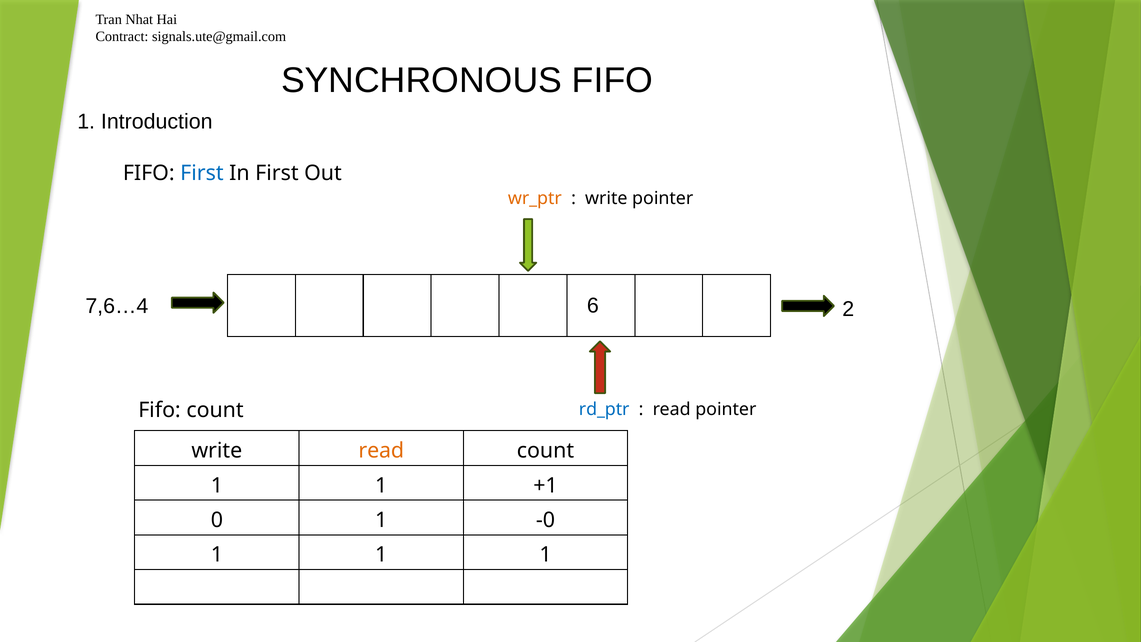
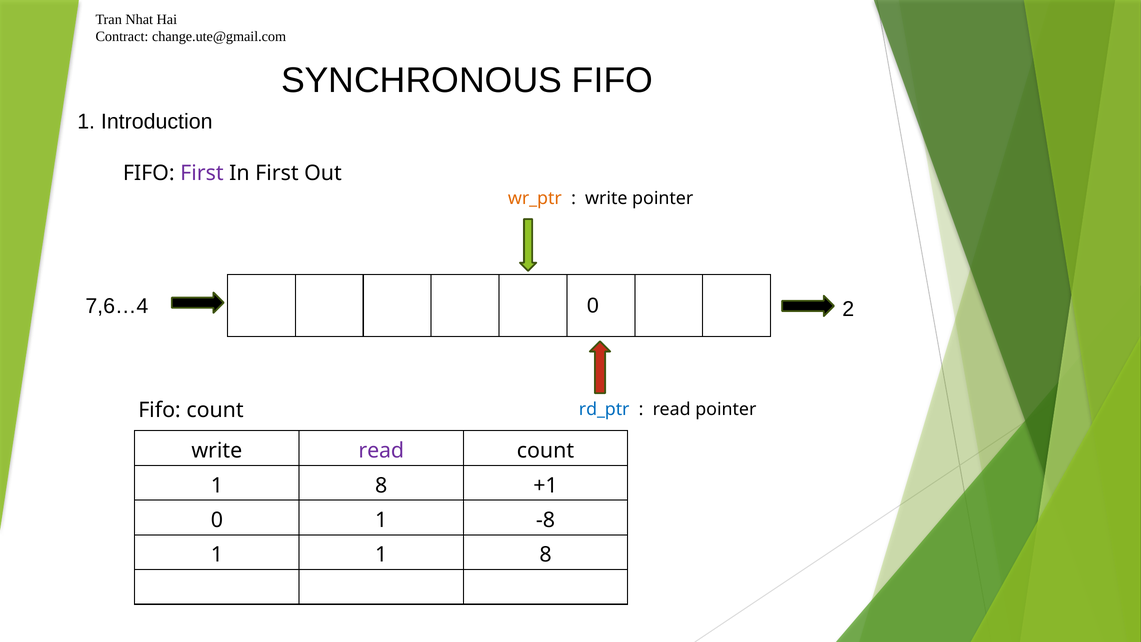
signals.ute@gmail.com: signals.ute@gmail.com -> change.ute@gmail.com
First at (202, 173) colour: blue -> purple
7,6…4 6: 6 -> 0
read at (381, 451) colour: orange -> purple
1 at (381, 485): 1 -> 8
-0: -0 -> -8
1 1 1: 1 -> 8
